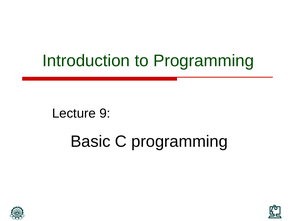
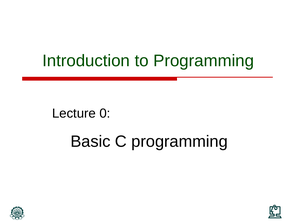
9: 9 -> 0
